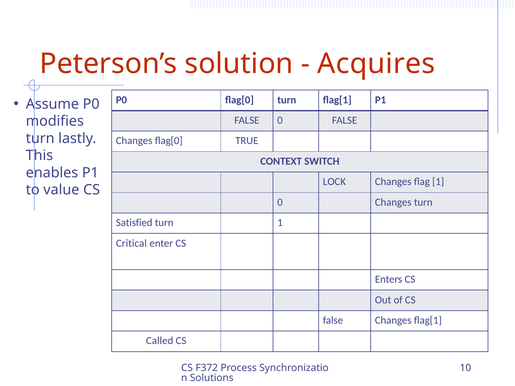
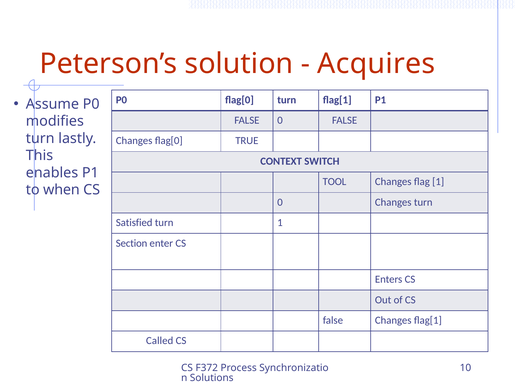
LOCK: LOCK -> TOOL
value: value -> when
Critical: Critical -> Section
